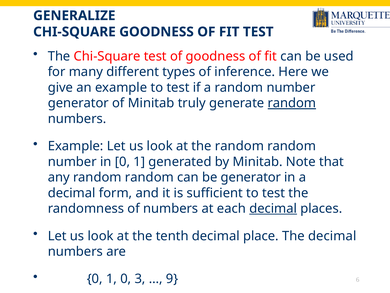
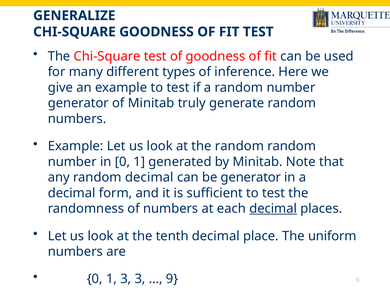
random at (292, 103) underline: present -> none
any random random: random -> decimal
The decimal: decimal -> uniform
1 0: 0 -> 3
